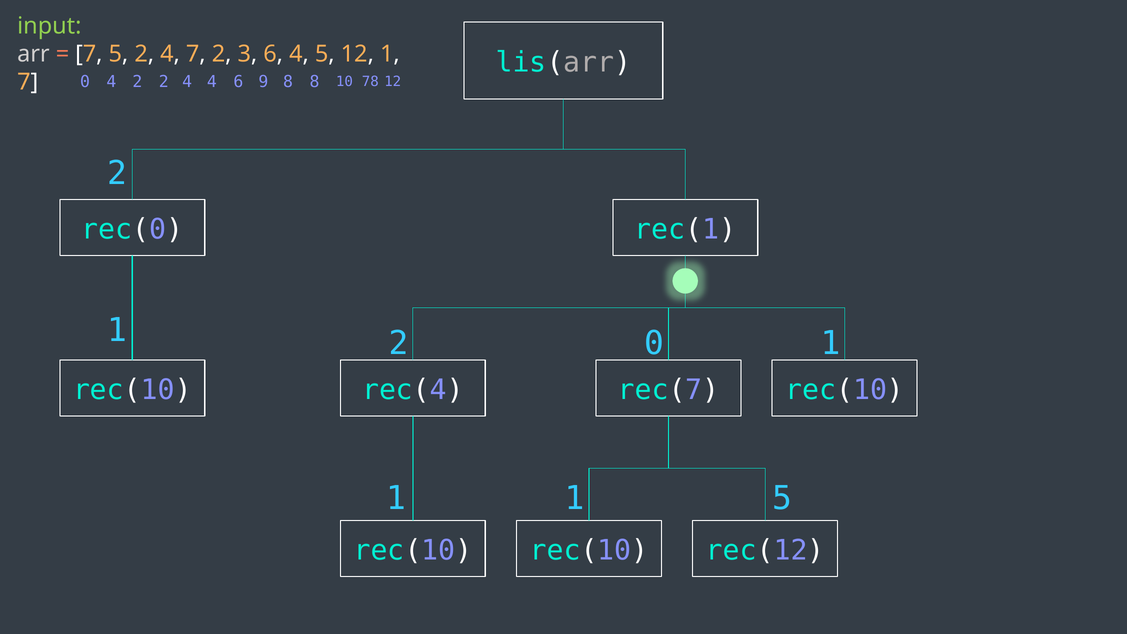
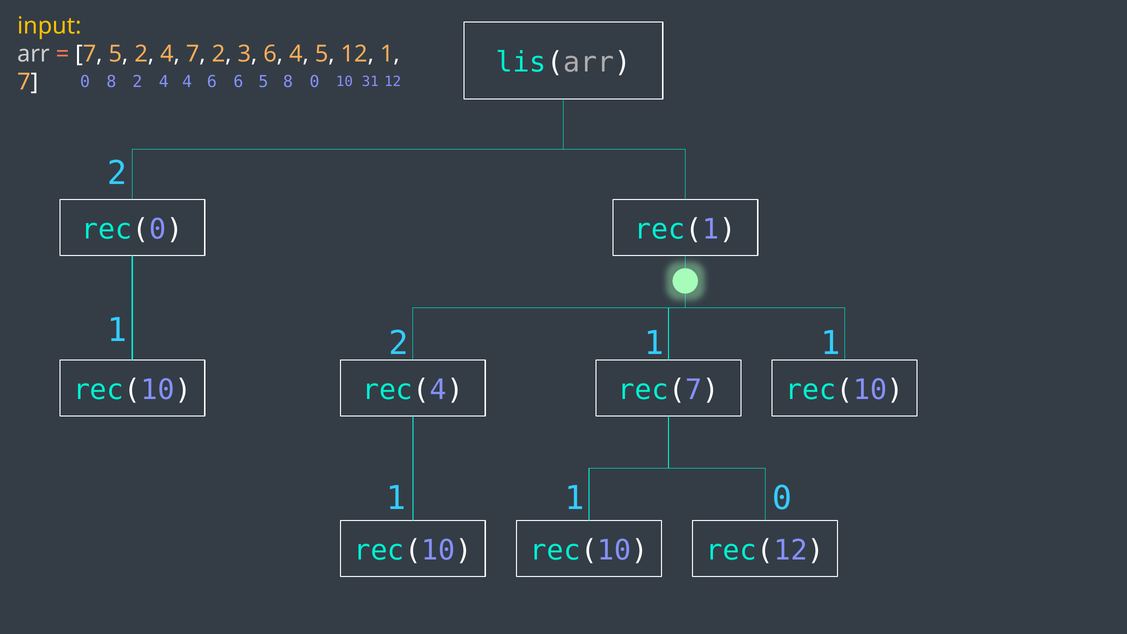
input colour: light green -> yellow
0 4: 4 -> 8
2 at (164, 82): 2 -> 4
4 4: 4 -> 6
6 9: 9 -> 5
8 8: 8 -> 0
78: 78 -> 31
0 at (654, 343): 0 -> 1
1 5: 5 -> 0
